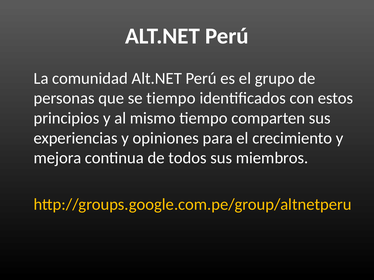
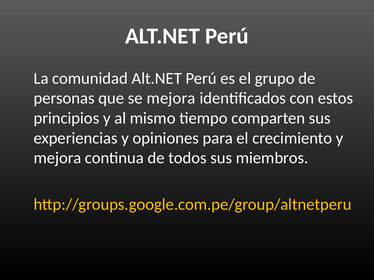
se tiempo: tiempo -> mejora
